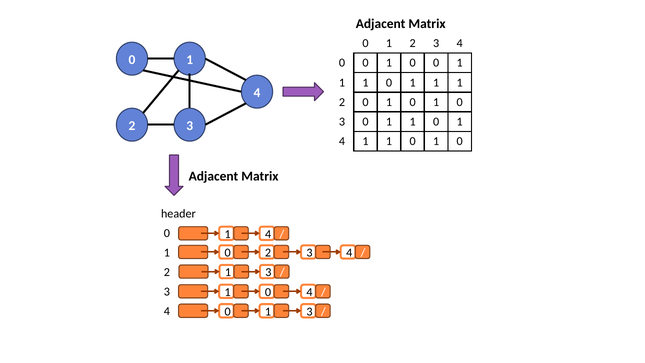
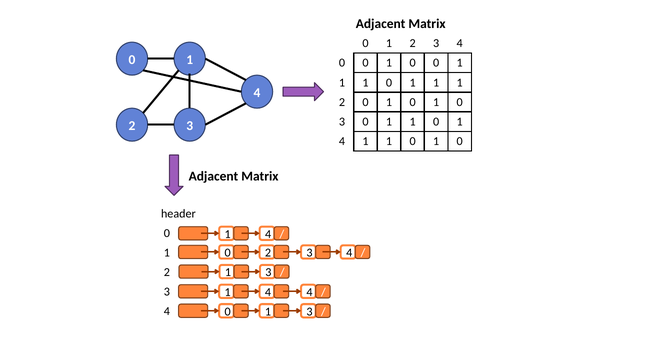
0 at (268, 292): 0 -> 4
